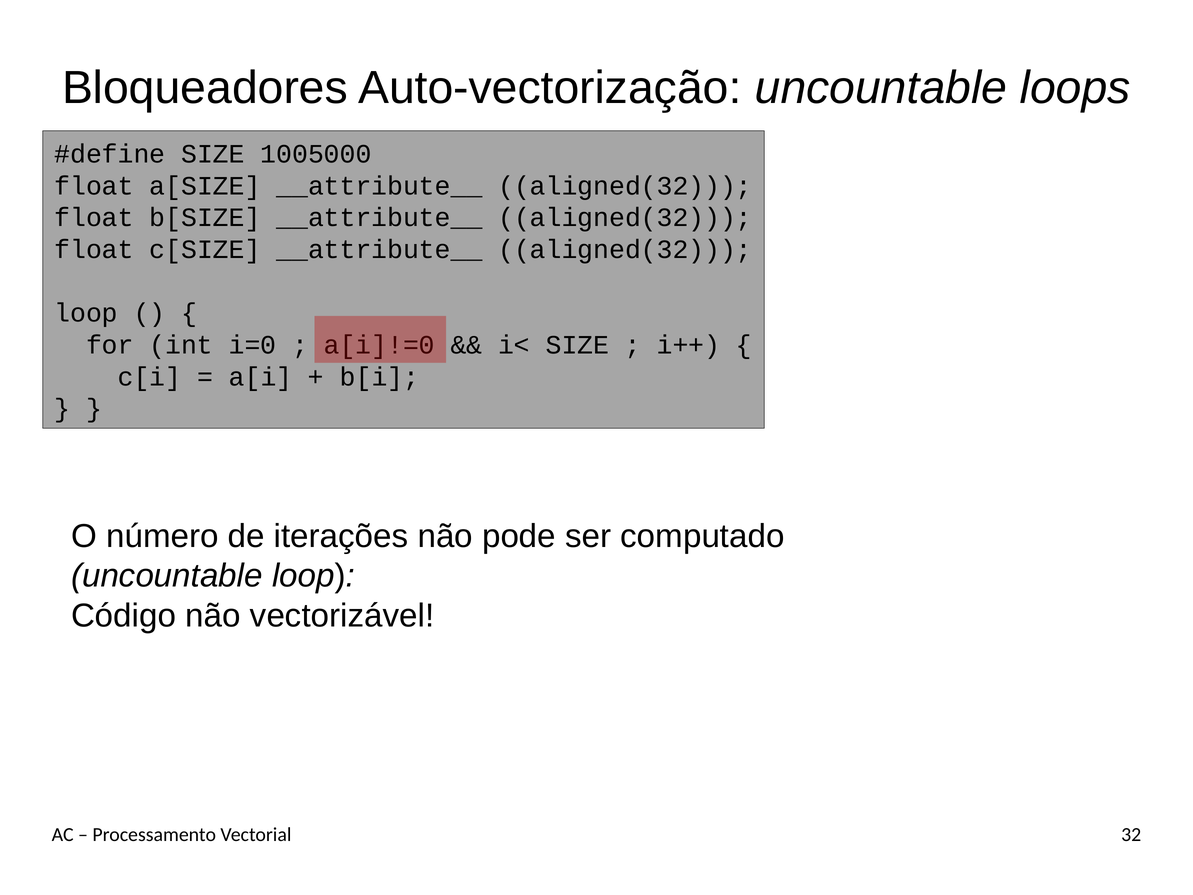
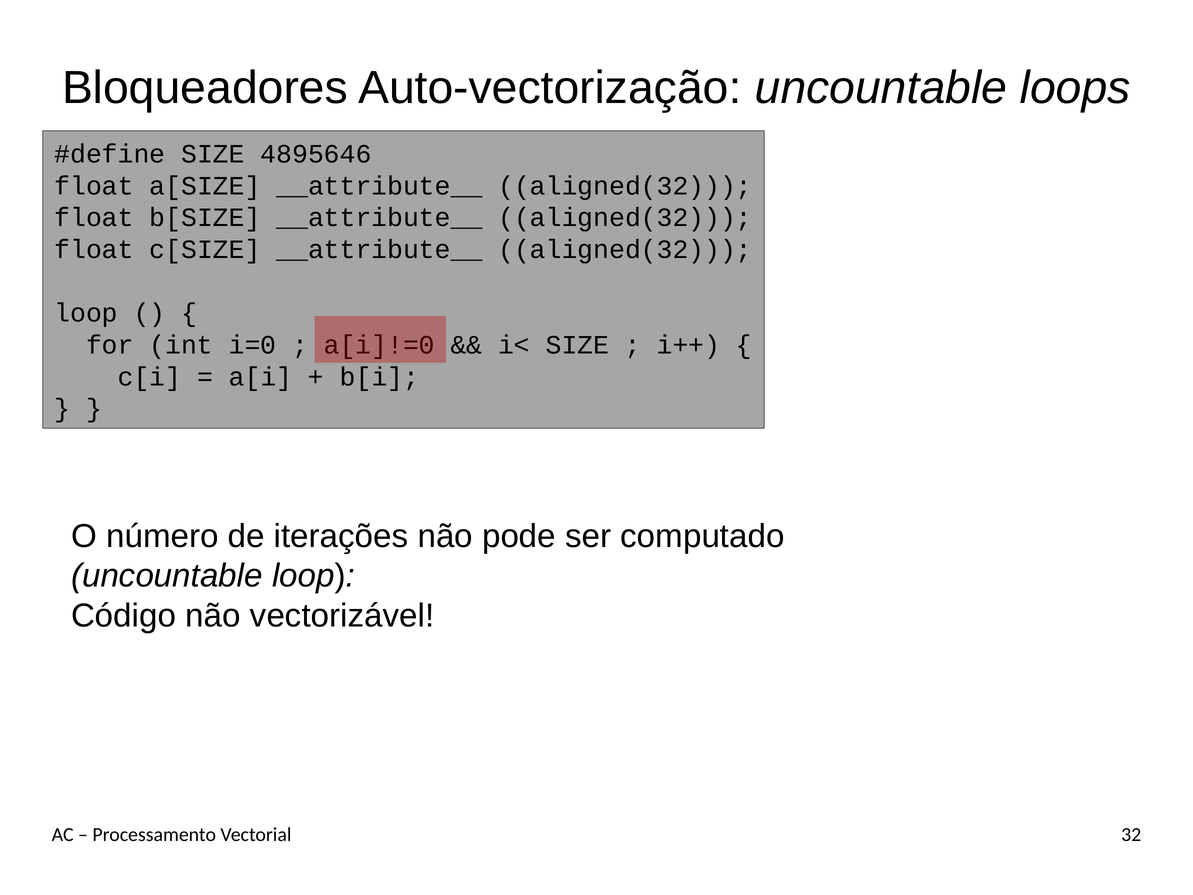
1005000: 1005000 -> 4895646
